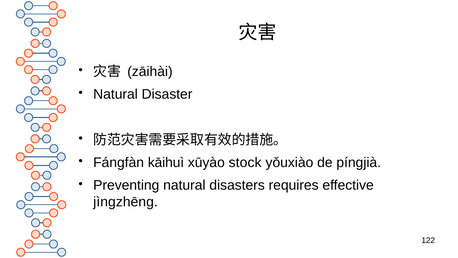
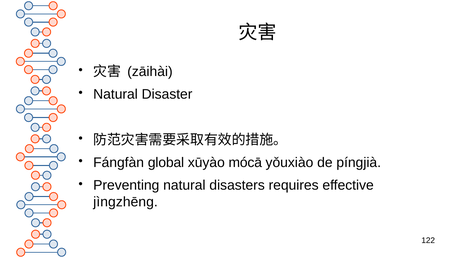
kāihuì: kāihuì -> global
stock: stock -> mócā
